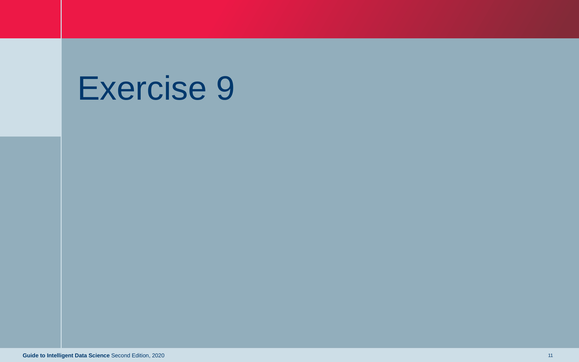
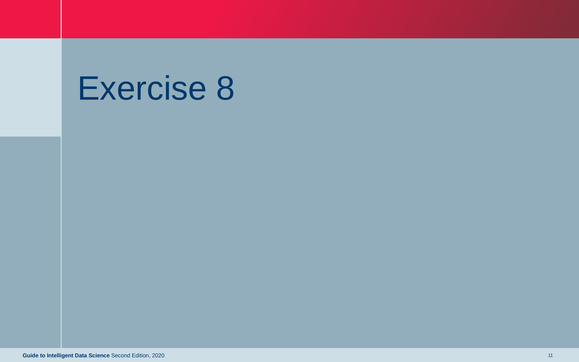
9: 9 -> 8
